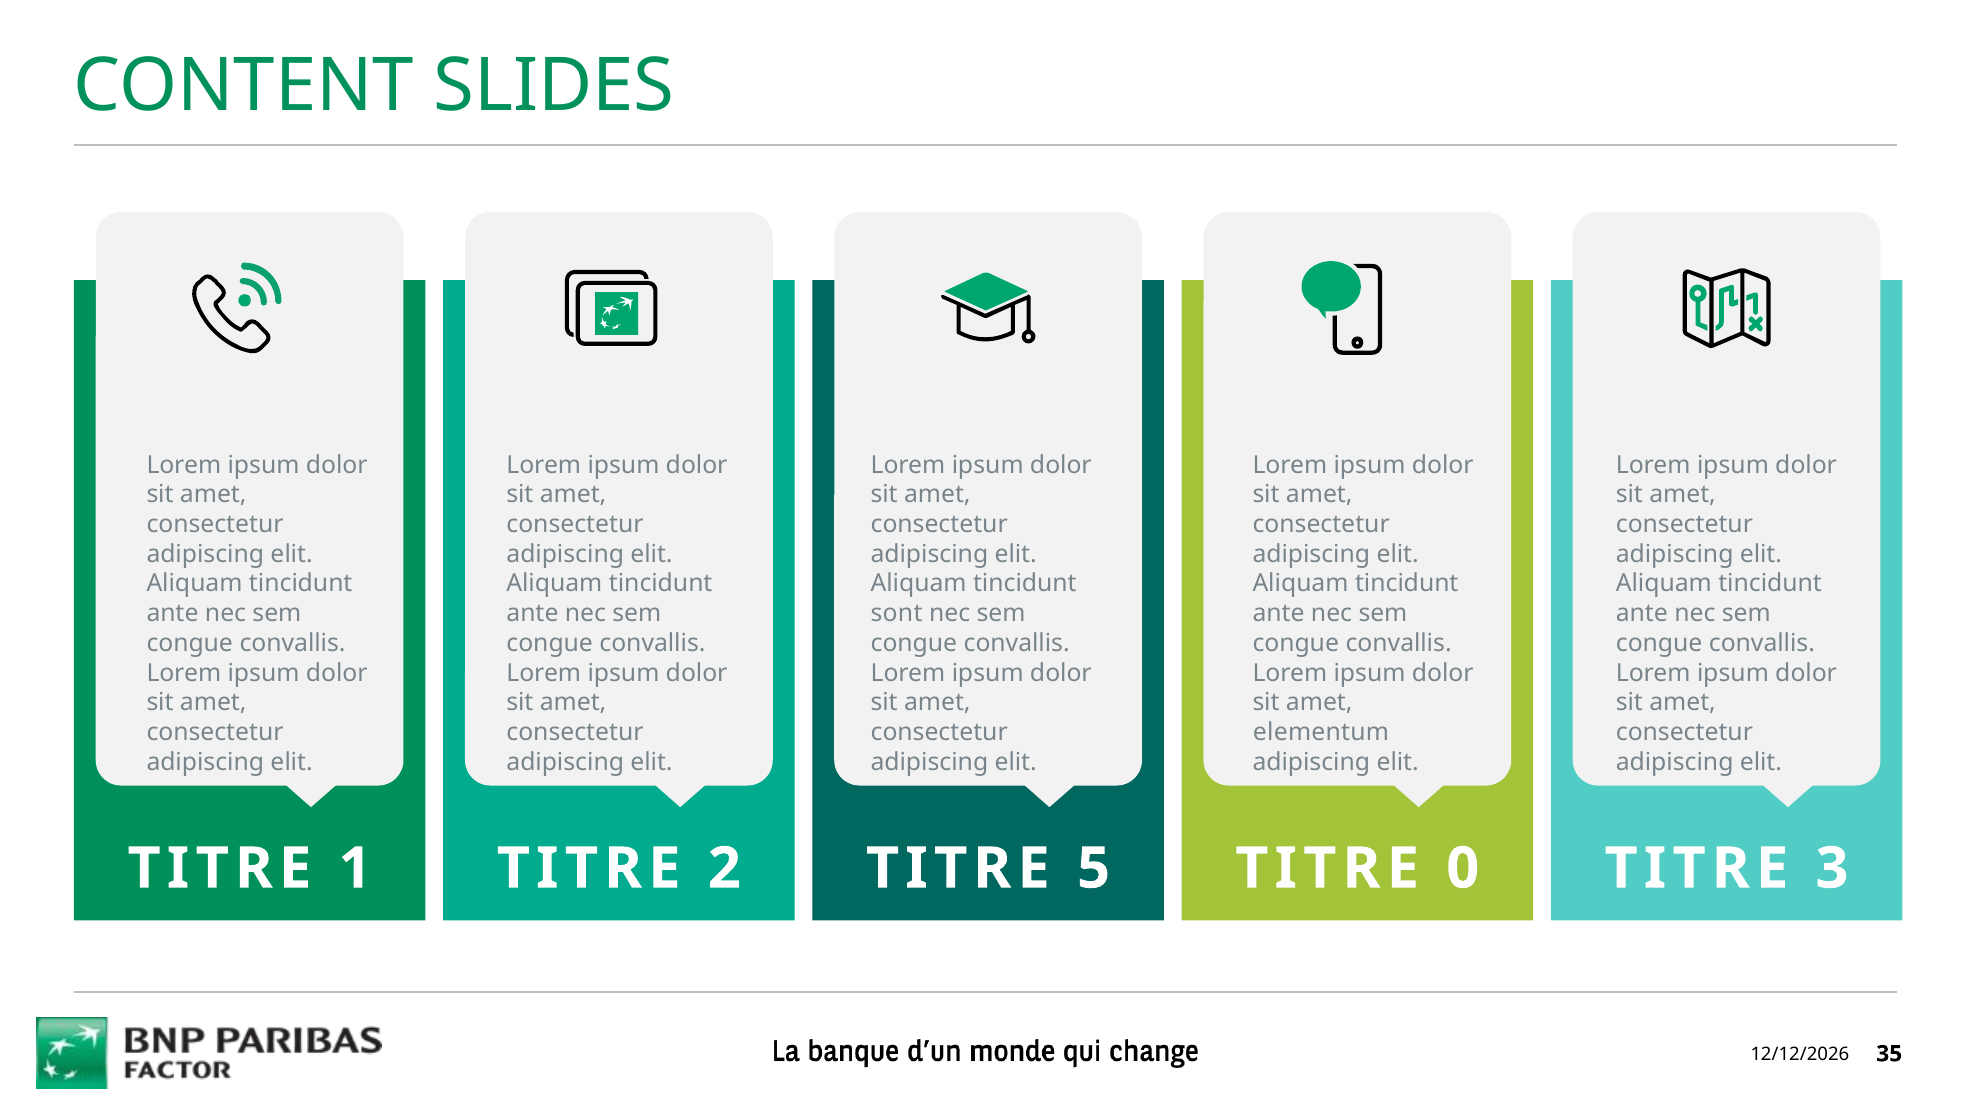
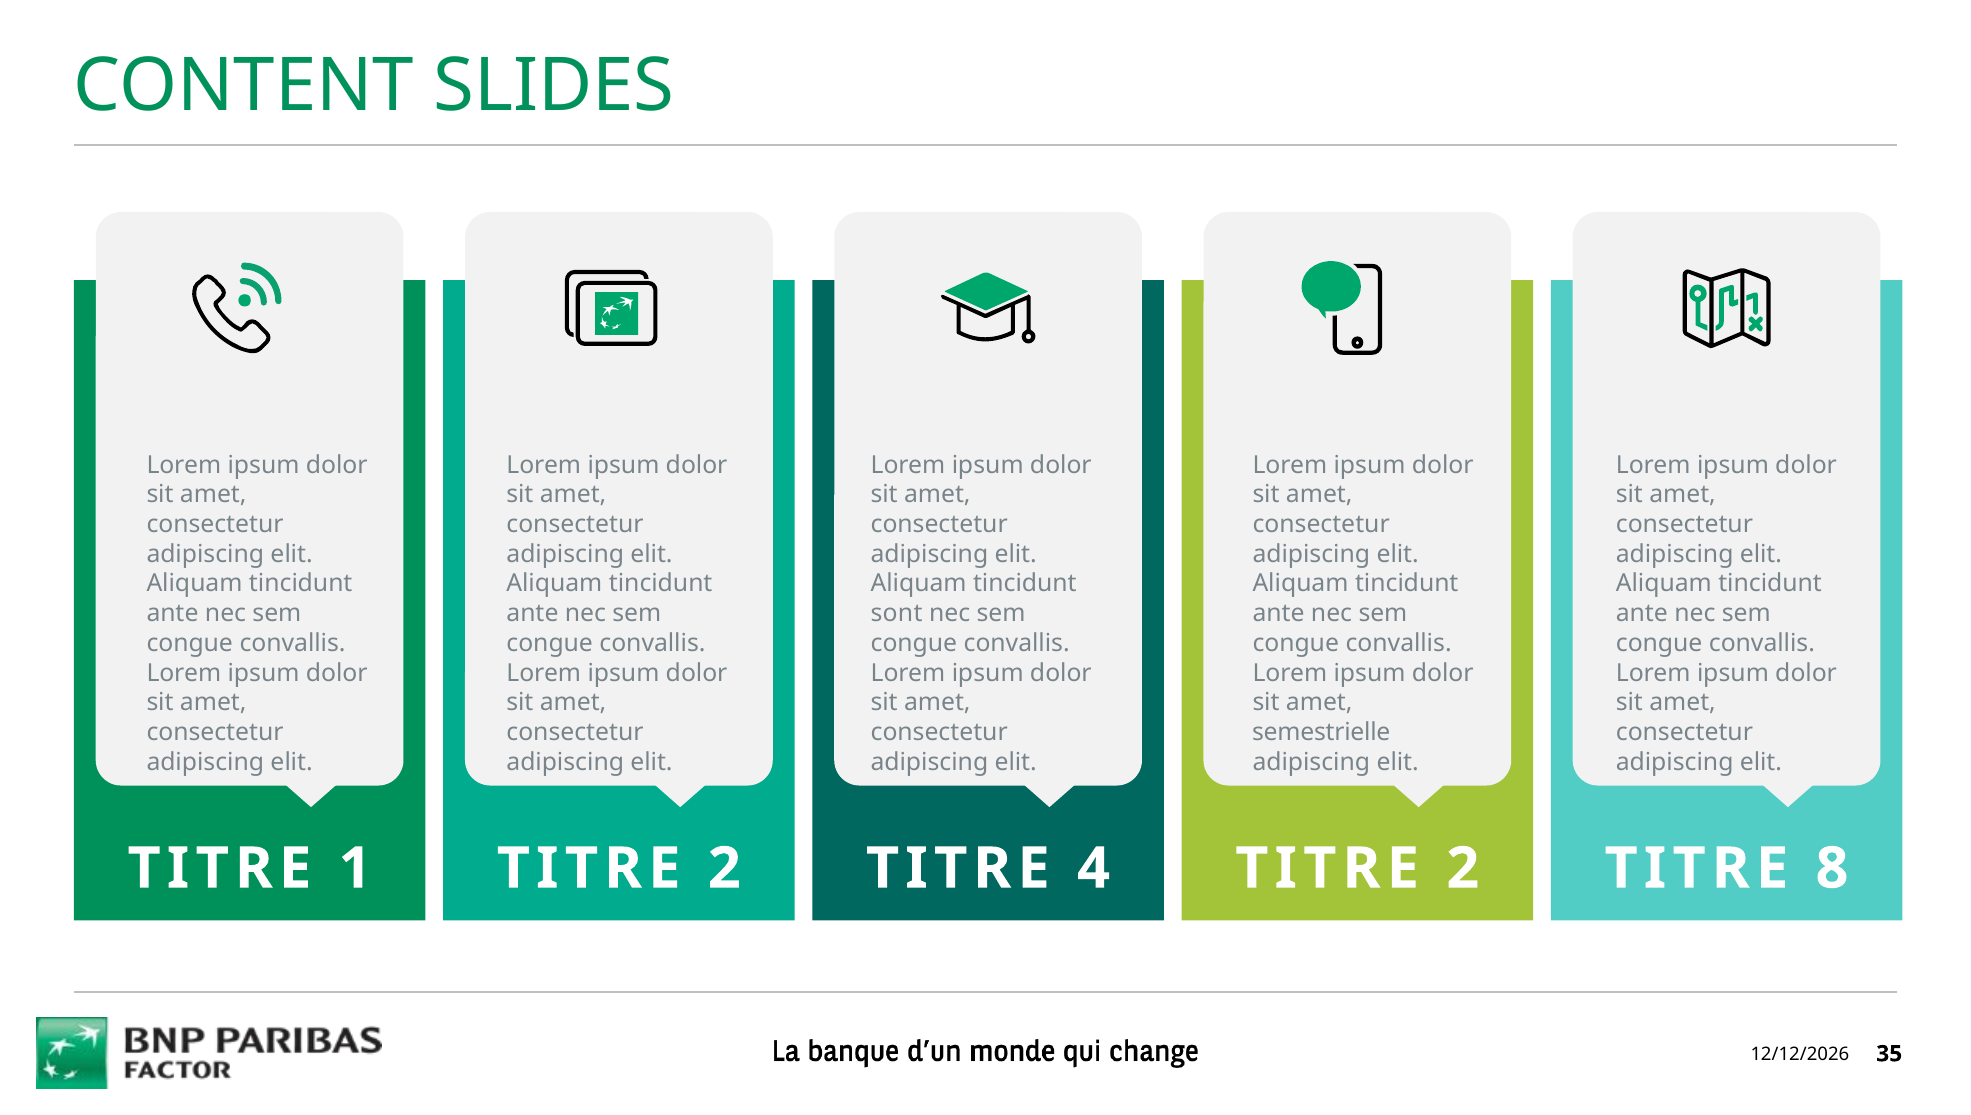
elementum: elementum -> semestrielle
5: 5 -> 4
0 at (1463, 869): 0 -> 2
3: 3 -> 8
